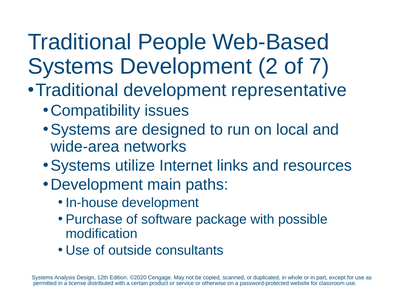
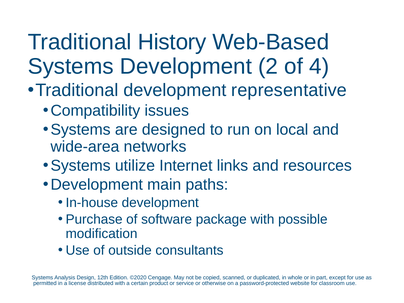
People: People -> History
7: 7 -> 4
